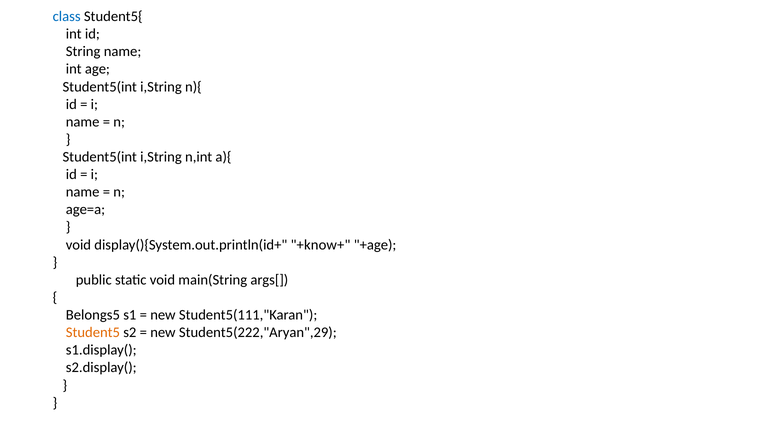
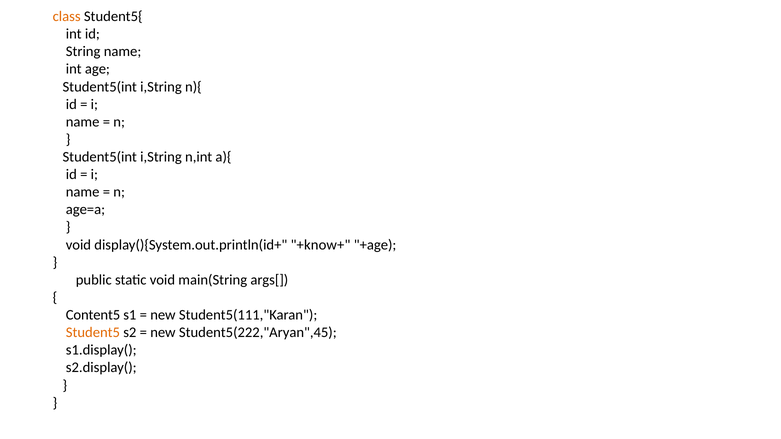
class colour: blue -> orange
Belongs5: Belongs5 -> Content5
Student5(222,"Aryan",29: Student5(222,"Aryan",29 -> Student5(222,"Aryan",45
